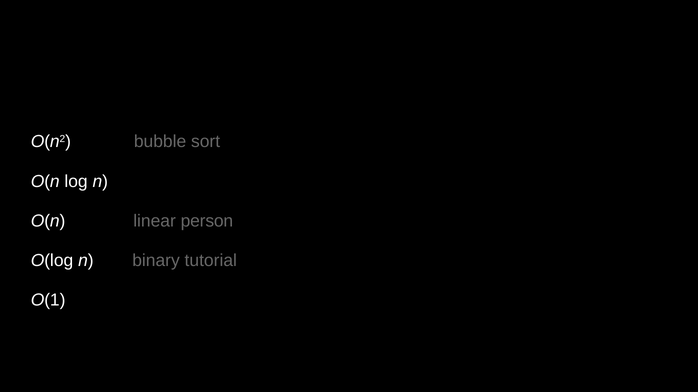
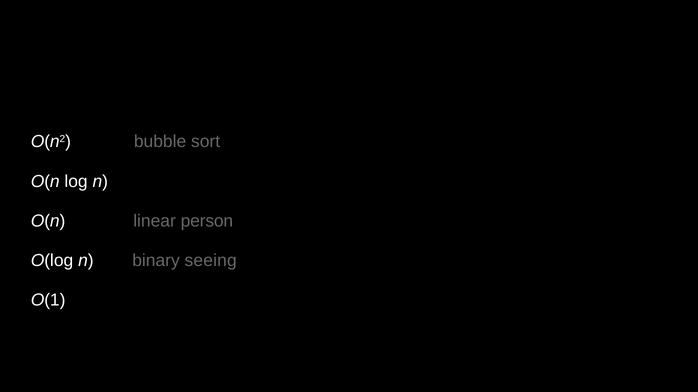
tutorial: tutorial -> seeing
